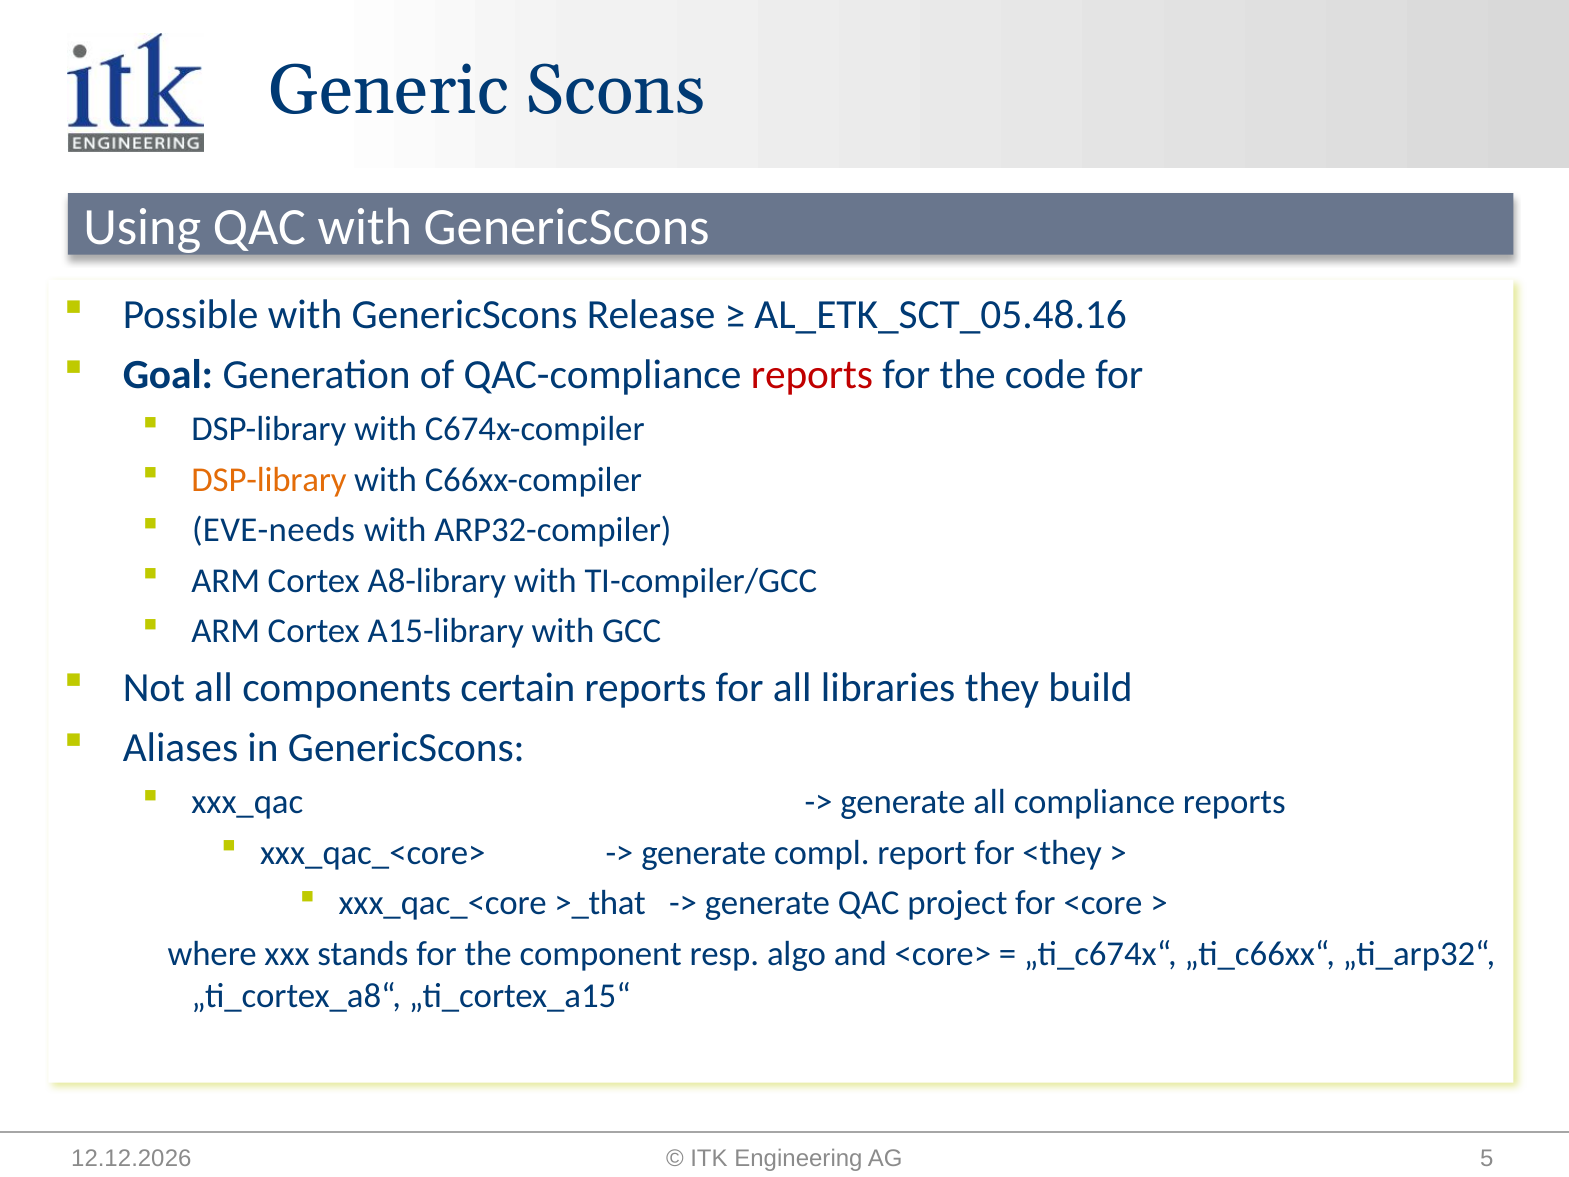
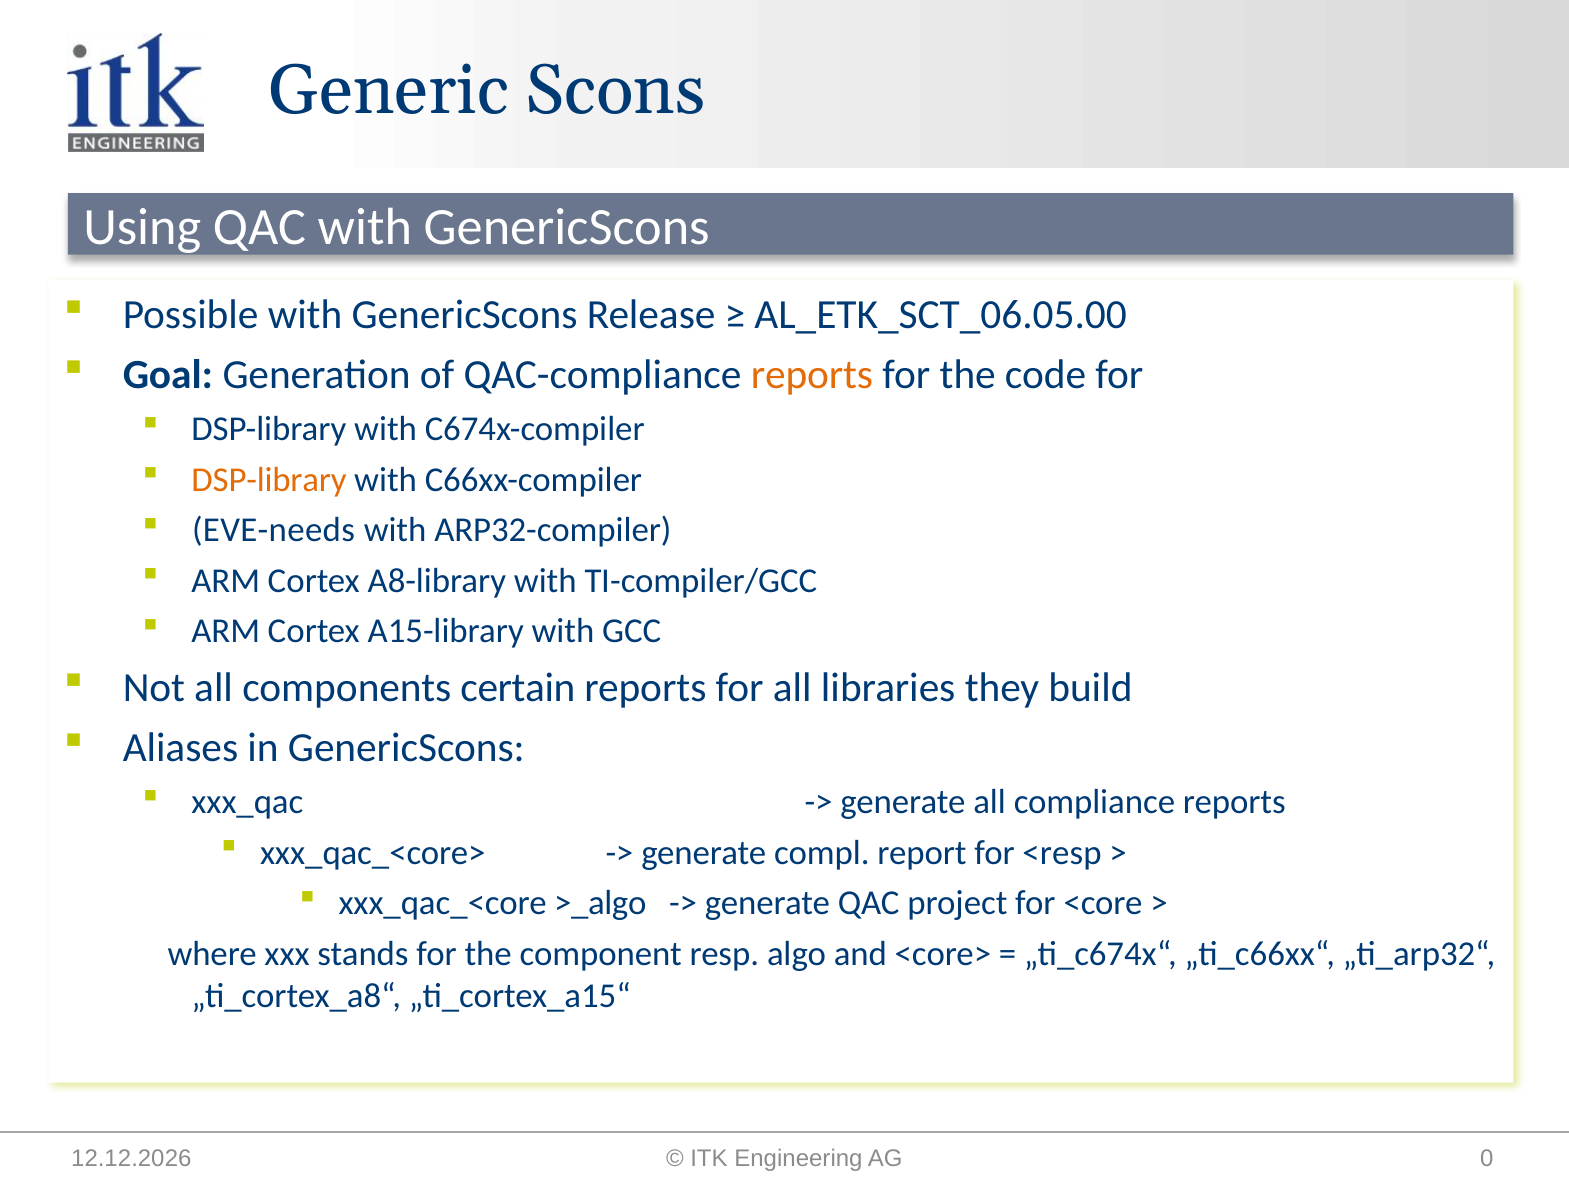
AL_ETK_SCT_05.48.16: AL_ETK_SCT_05.48.16 -> AL_ETK_SCT_06.05.00
reports at (812, 375) colour: red -> orange
<they: <they -> <resp
>_that: >_that -> >_algo
5: 5 -> 0
